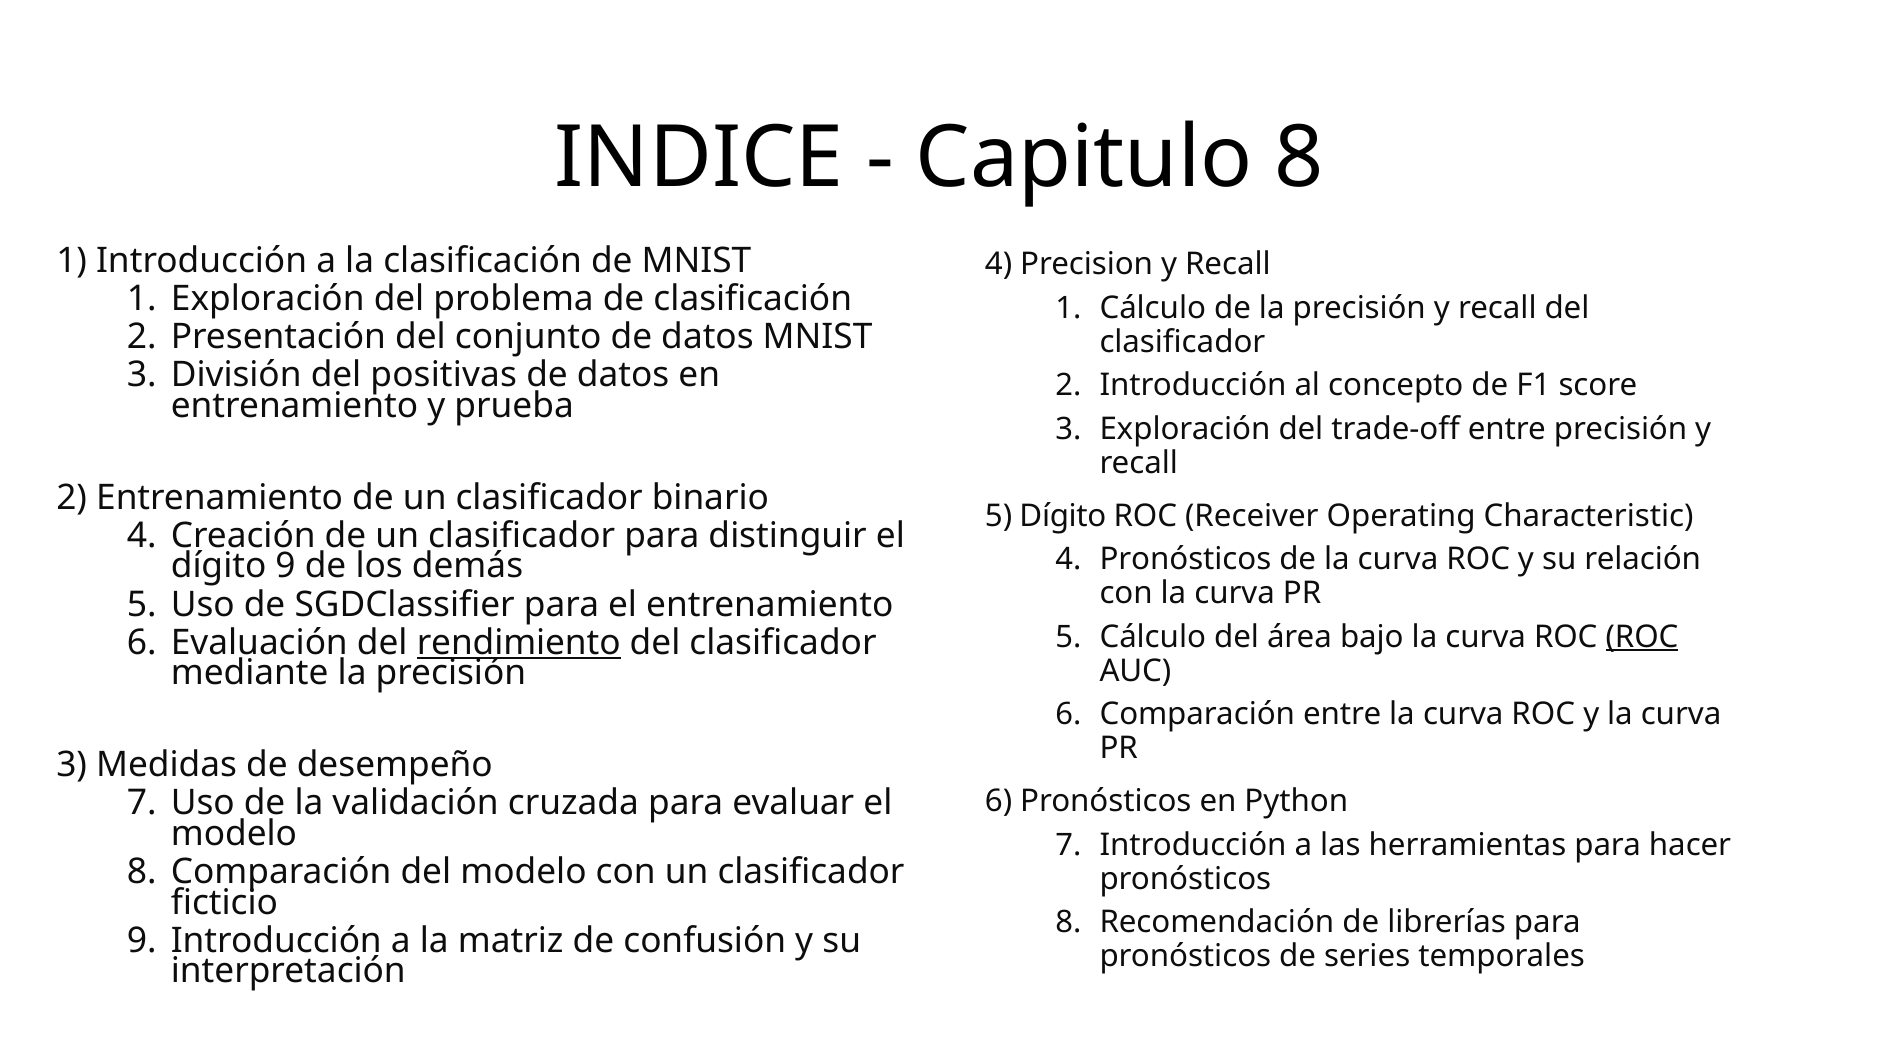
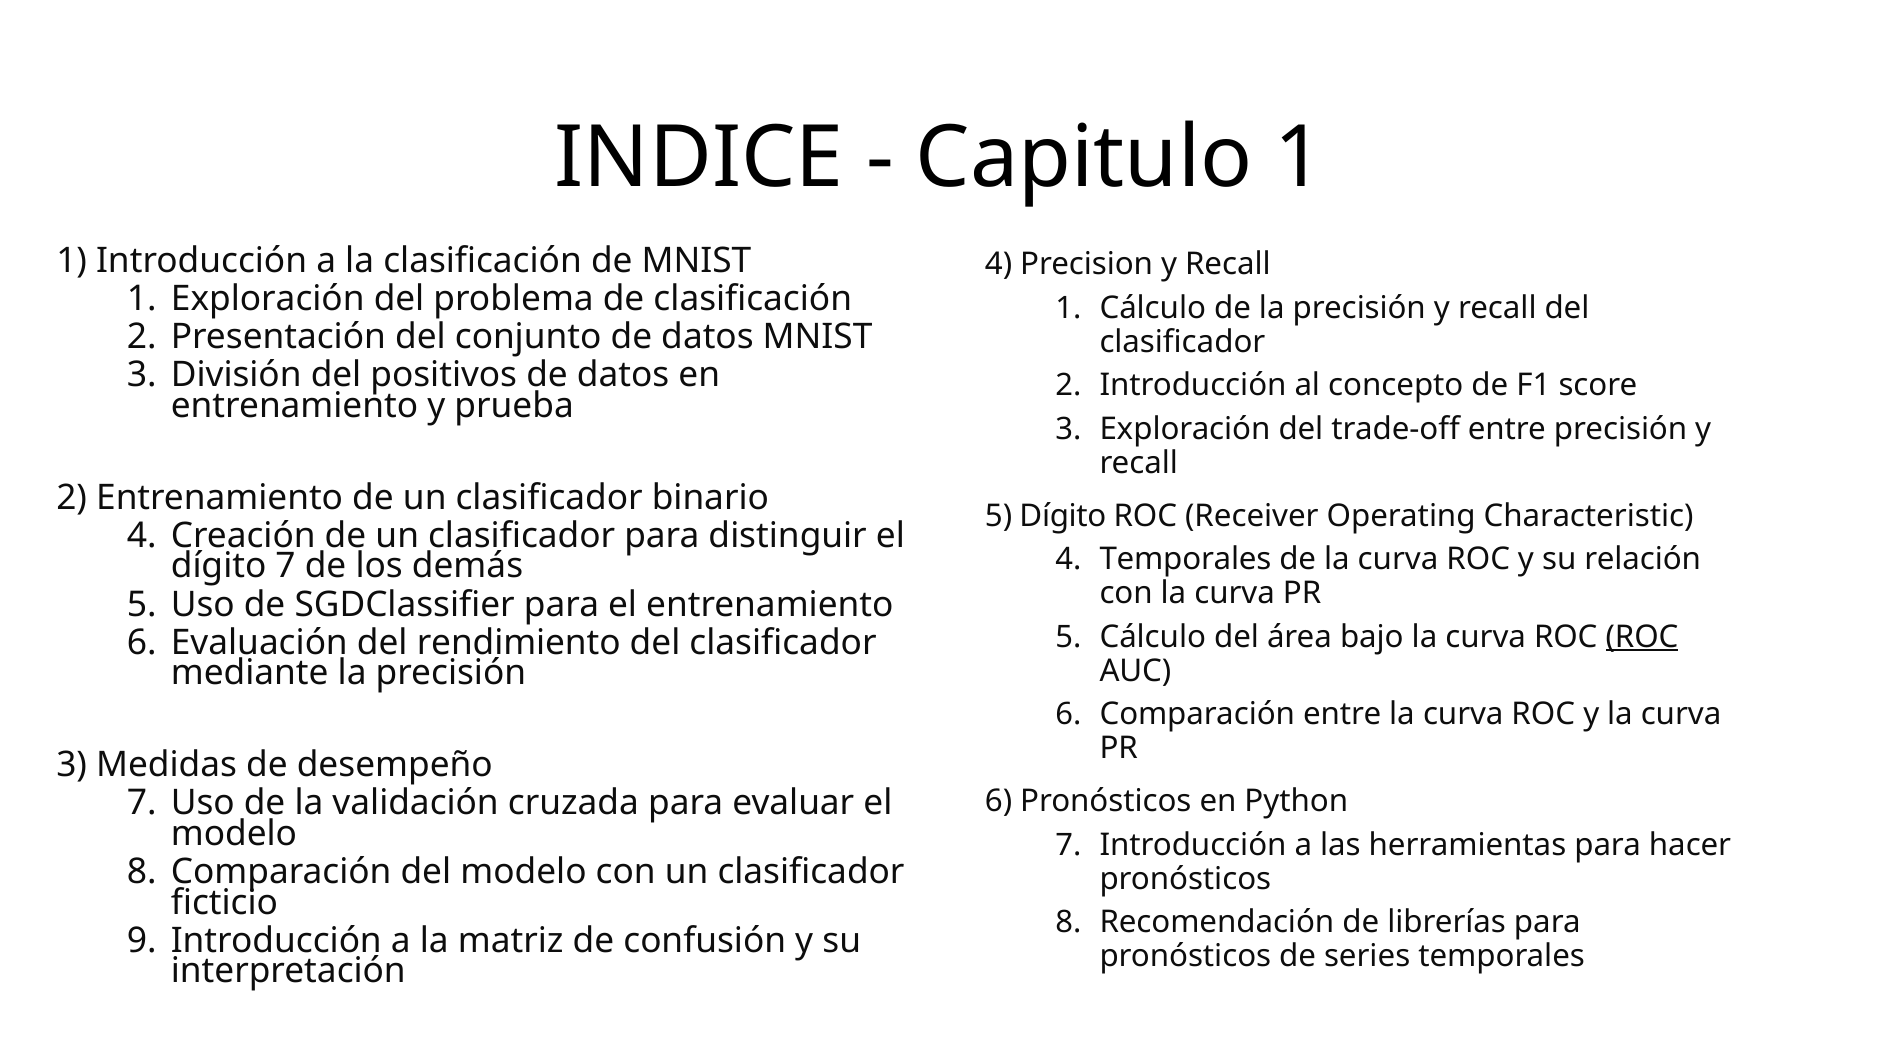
Capitulo 8: 8 -> 1
positivas: positivas -> positivos
4 Pronósticos: Pronósticos -> Temporales
dígito 9: 9 -> 7
rendimiento underline: present -> none
